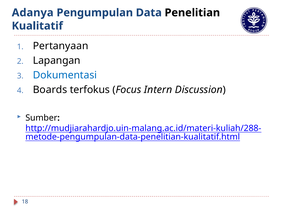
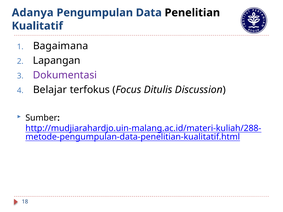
Pertanyaan: Pertanyaan -> Bagaimana
Dokumentasi colour: blue -> purple
Boards: Boards -> Belajar
Intern: Intern -> Ditulis
